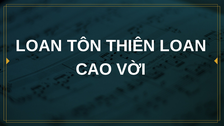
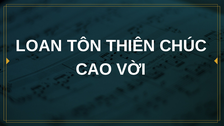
THIÊN LOAN: LOAN -> CHÚC
